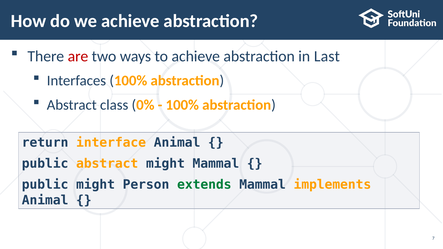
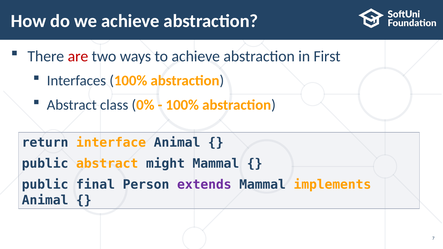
Last: Last -> First
public might: might -> final
extends colour: green -> purple
